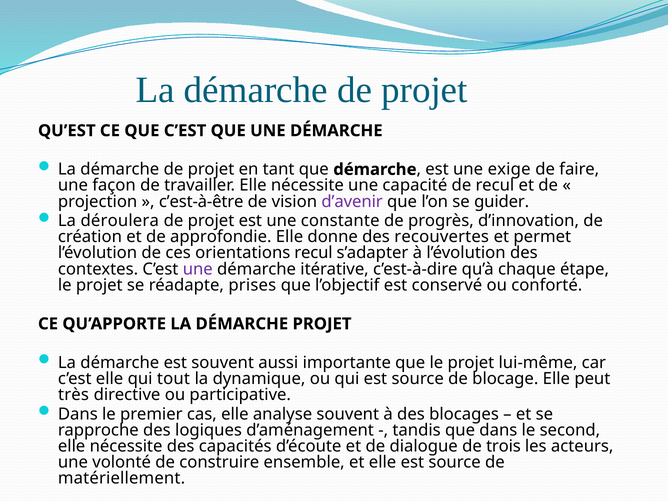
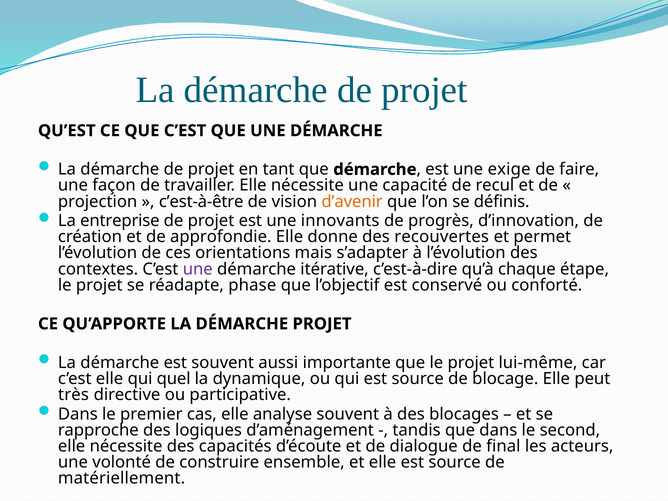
d’avenir colour: purple -> orange
guider: guider -> définis
déroulera: déroulera -> entreprise
constante: constante -> innovants
orientations recul: recul -> mais
prises: prises -> phase
tout: tout -> quel
trois: trois -> final
